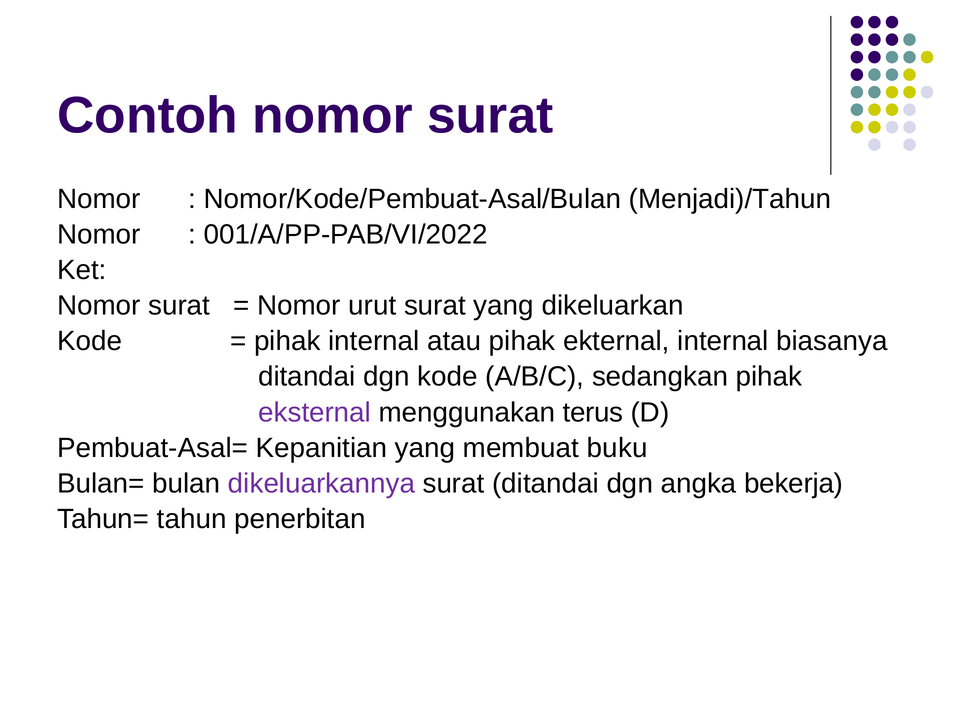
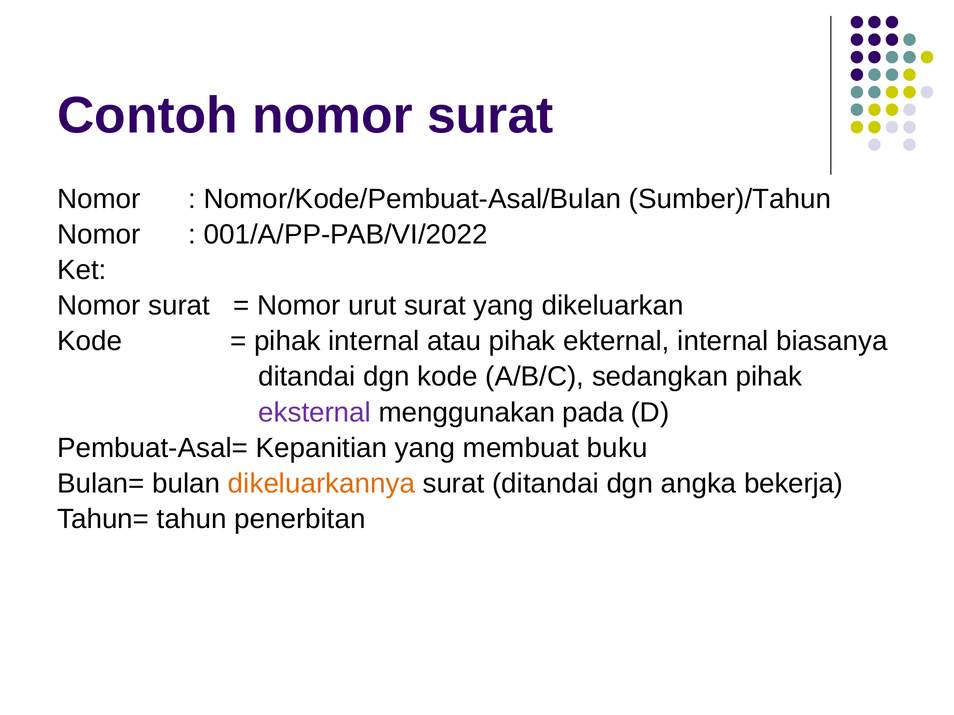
Menjadi)/Tahun: Menjadi)/Tahun -> Sumber)/Tahun
terus: terus -> pada
dikeluarkannya colour: purple -> orange
